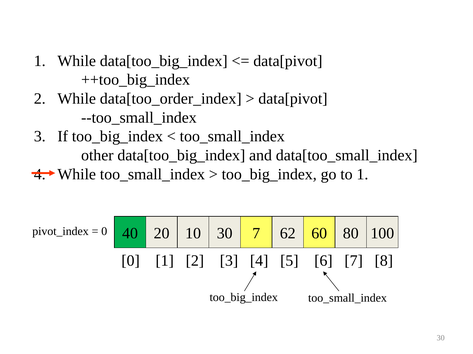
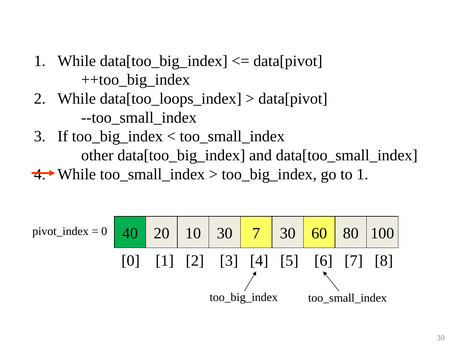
data[too_order_index: data[too_order_index -> data[too_loops_index
7 62: 62 -> 30
